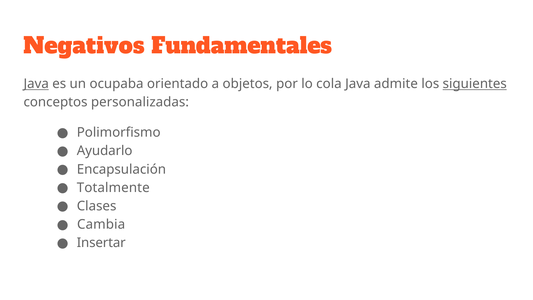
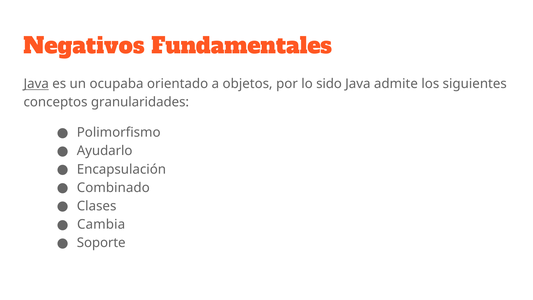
cola: cola -> sido
siguientes underline: present -> none
personalizadas: personalizadas -> granularidades
Totalmente: Totalmente -> Combinado
Insertar: Insertar -> Soporte
